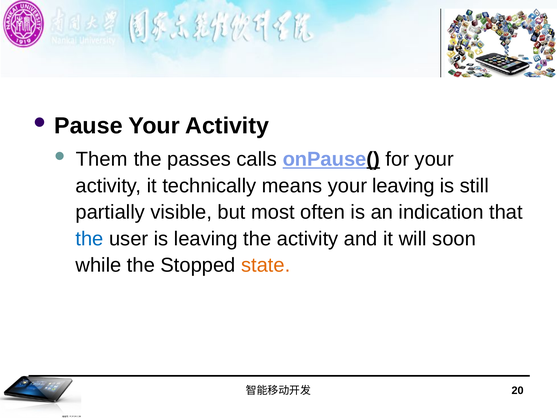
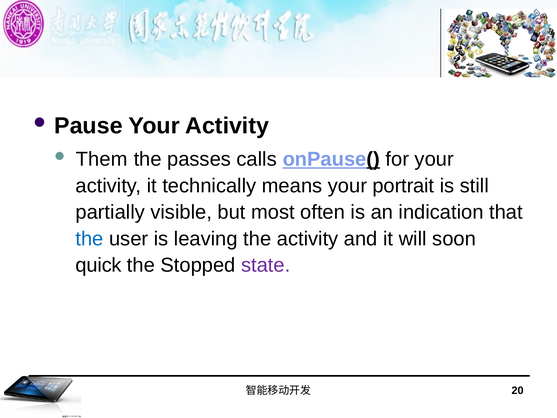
your leaving: leaving -> portrait
while: while -> quick
state colour: orange -> purple
